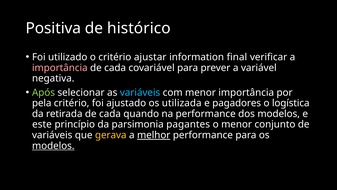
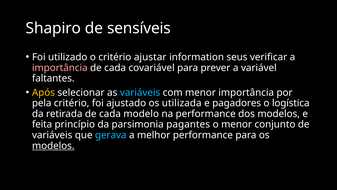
Positiva: Positiva -> Shapiro
histórico: histórico -> sensíveis
final: final -> seus
negativa: negativa -> faltantes
Após colour: light green -> yellow
quando: quando -> modelo
este: este -> feita
gerava colour: yellow -> light blue
melhor underline: present -> none
